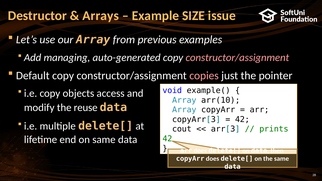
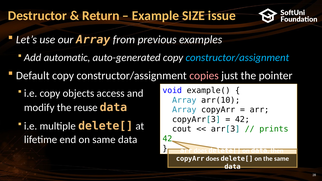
Arrays: Arrays -> Return
managing: managing -> automatic
constructor/assignment at (237, 58) colour: pink -> light blue
